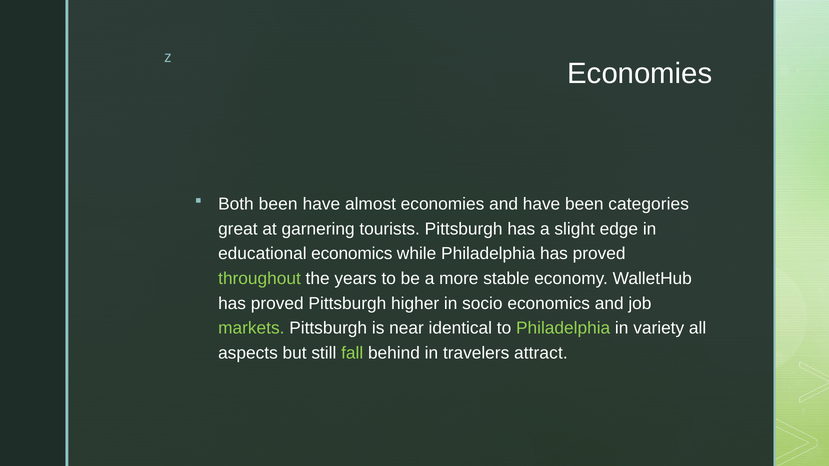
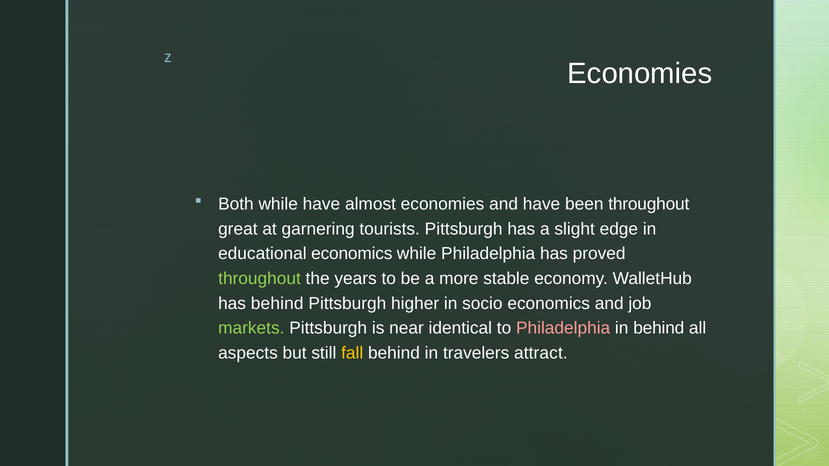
Both been: been -> while
been categories: categories -> throughout
proved at (277, 304): proved -> behind
Philadelphia at (563, 328) colour: light green -> pink
in variety: variety -> behind
fall colour: light green -> yellow
